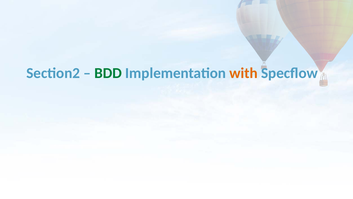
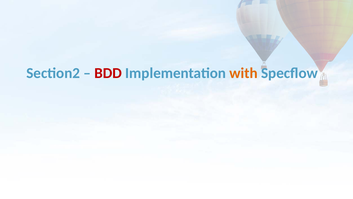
BDD colour: green -> red
